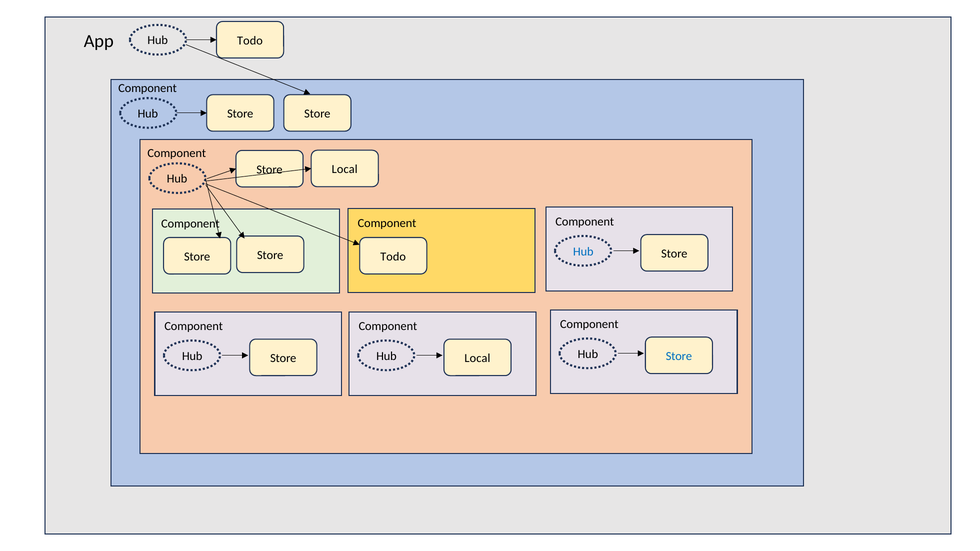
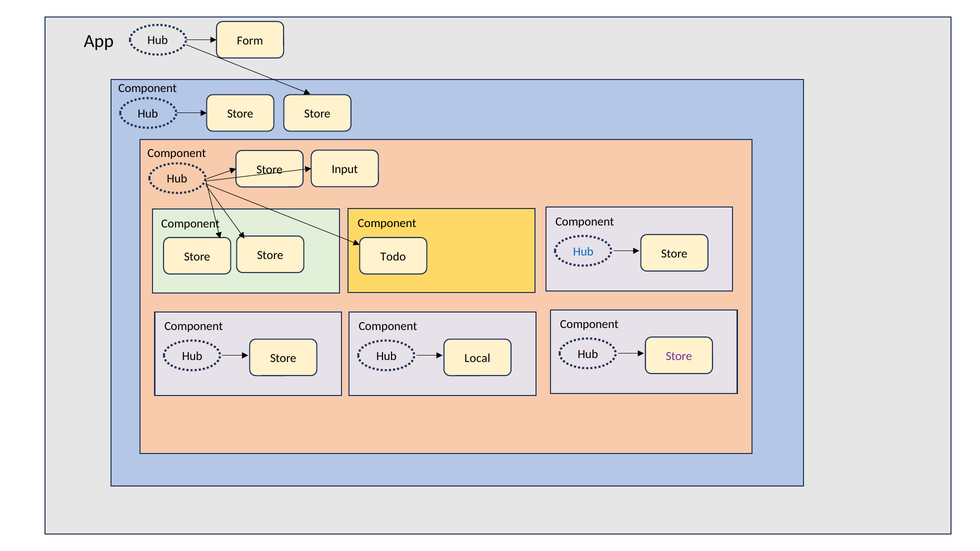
App Todo: Todo -> Form
Local at (345, 169): Local -> Input
Store at (679, 356) colour: blue -> purple
